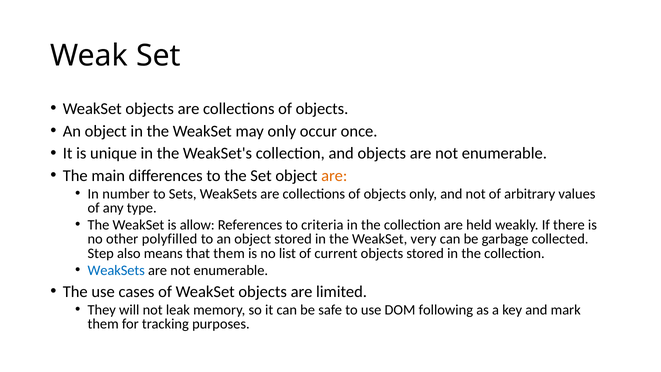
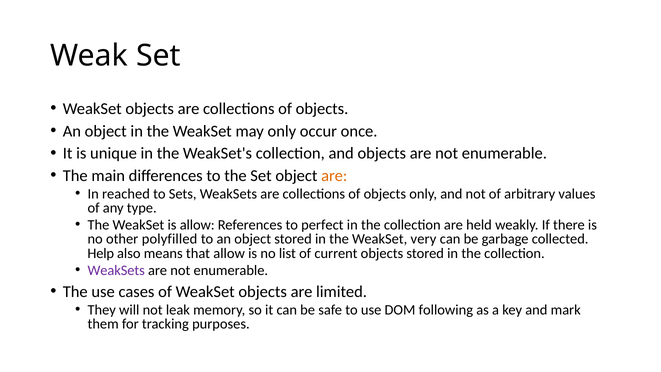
number: number -> reached
criteria: criteria -> perfect
Step: Step -> Help
that them: them -> allow
WeakSets at (116, 270) colour: blue -> purple
